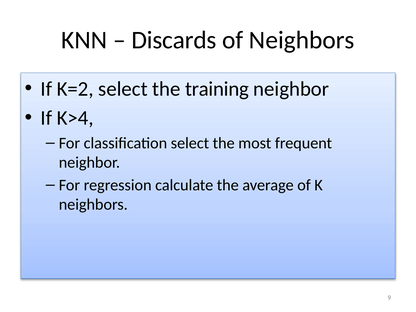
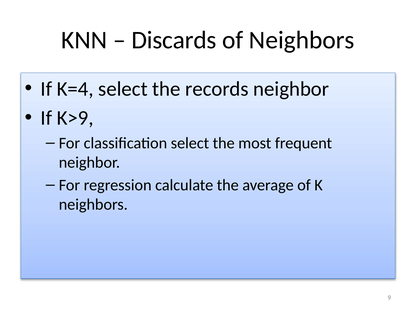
K=2: K=2 -> K=4
training: training -> records
K>4: K>4 -> K>9
